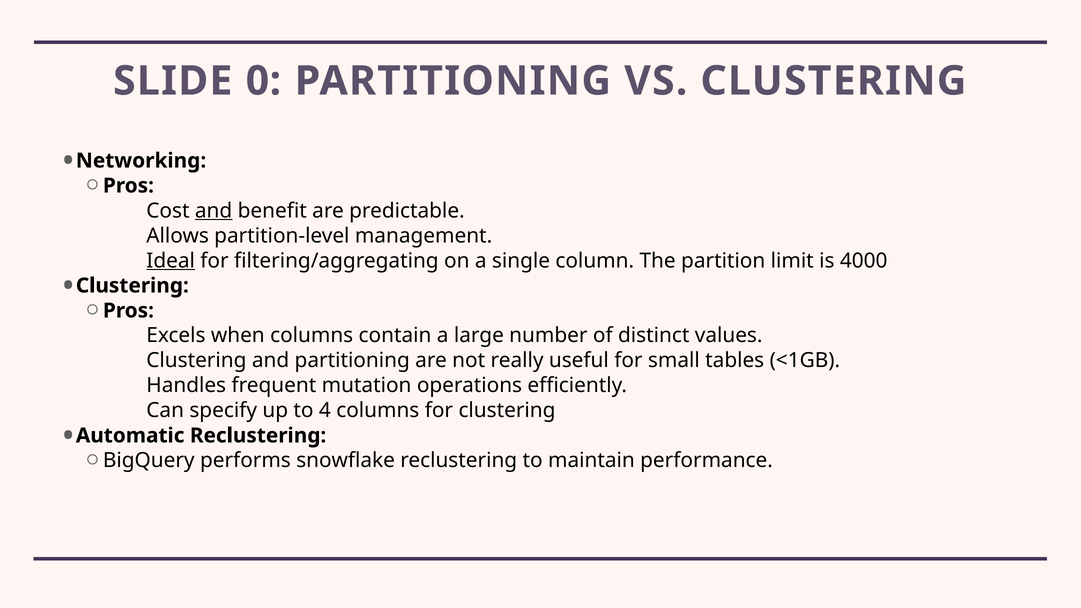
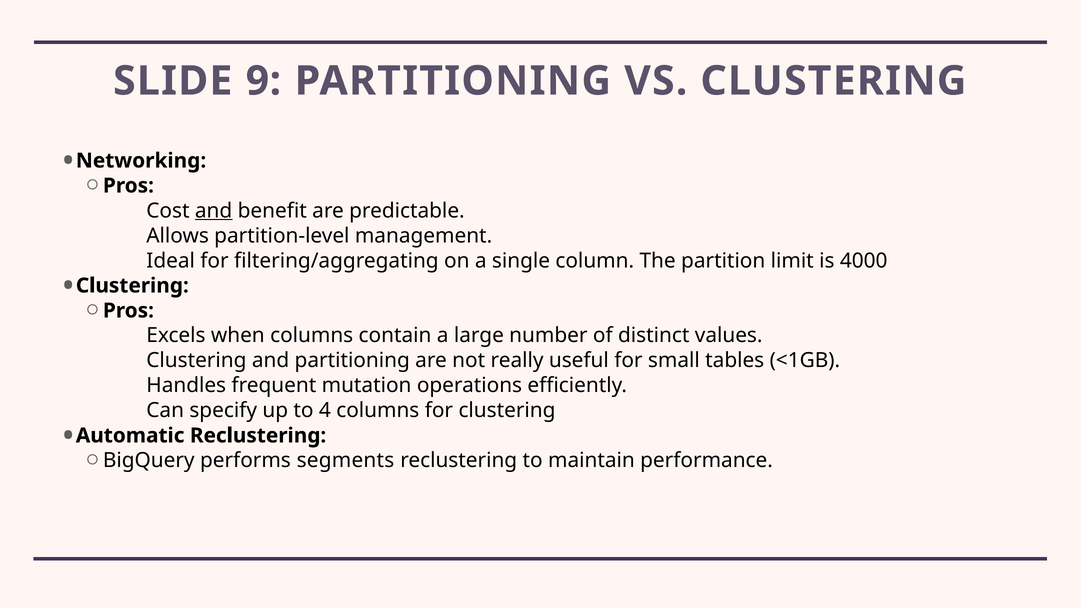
0: 0 -> 9
Ideal underline: present -> none
snowflake: snowflake -> segments
